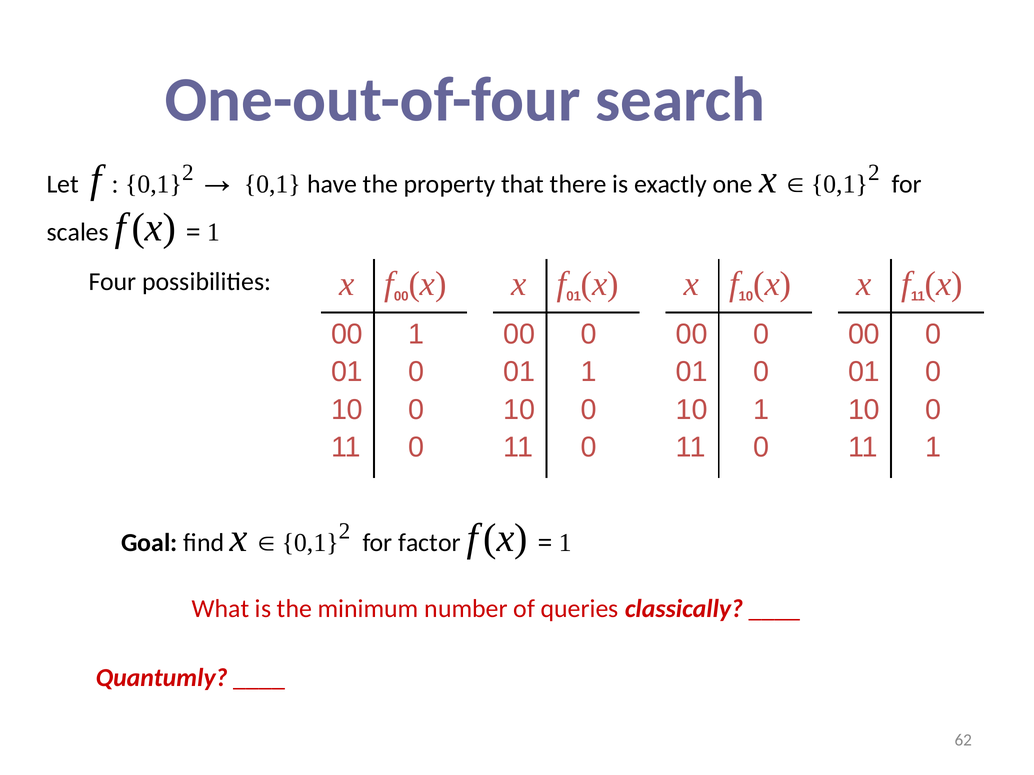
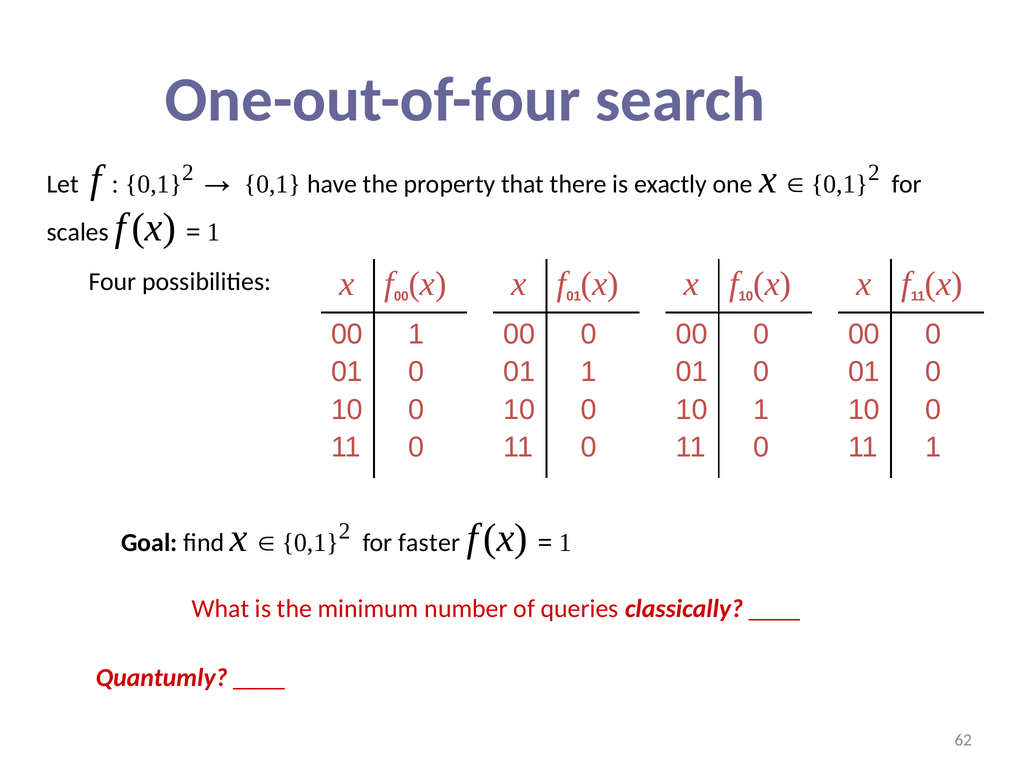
factor: factor -> faster
